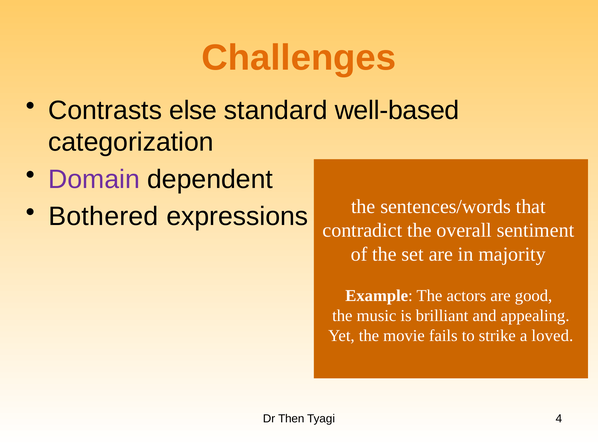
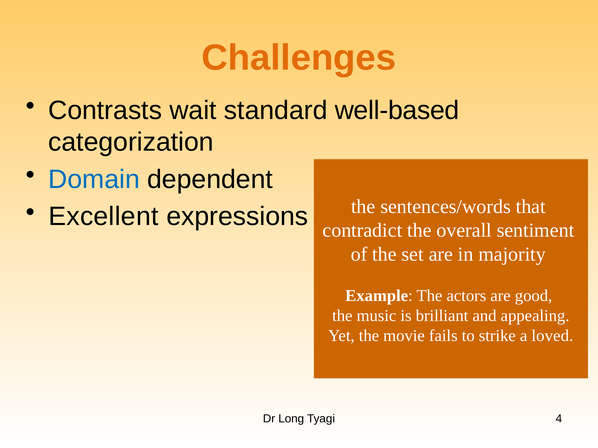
else: else -> wait
Domain at (94, 180) colour: purple -> blue
Bothered: Bothered -> Excellent
Then: Then -> Long
